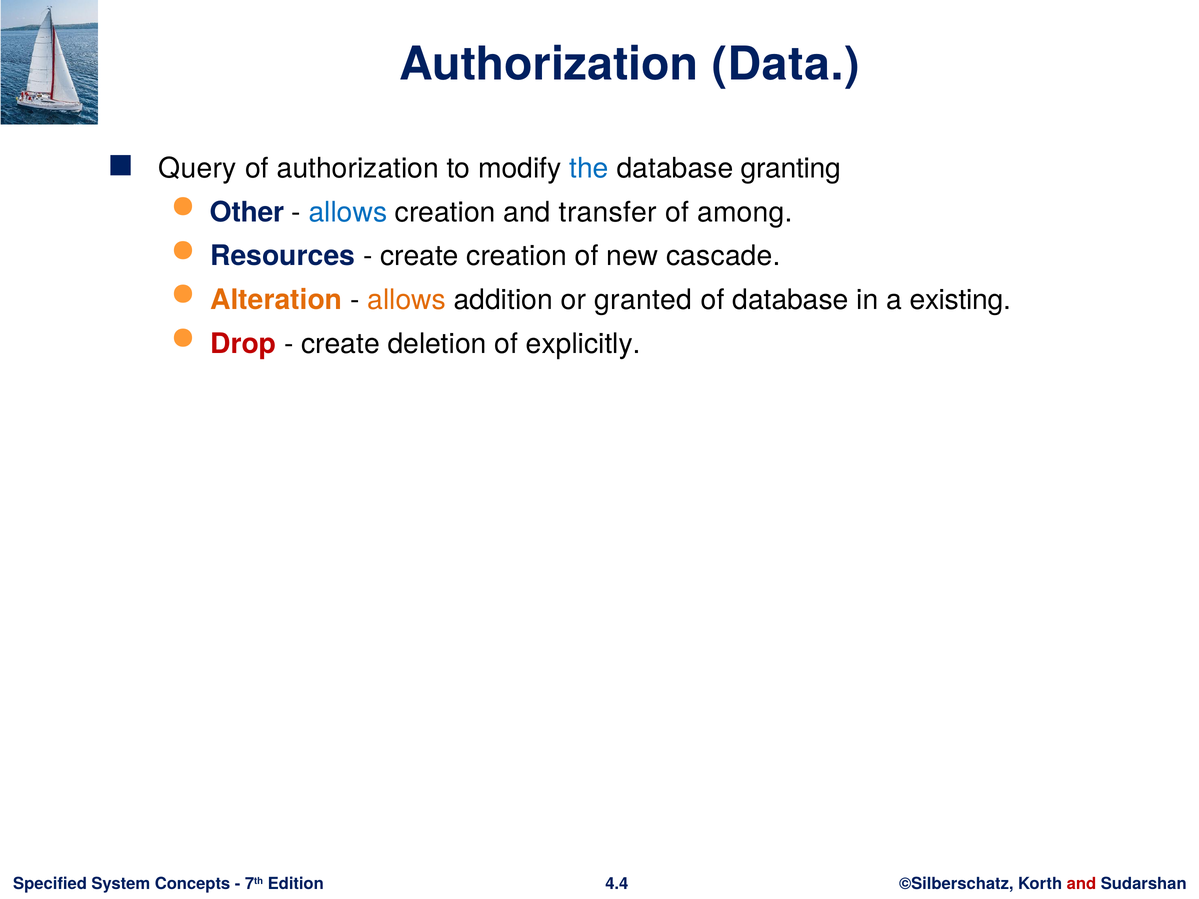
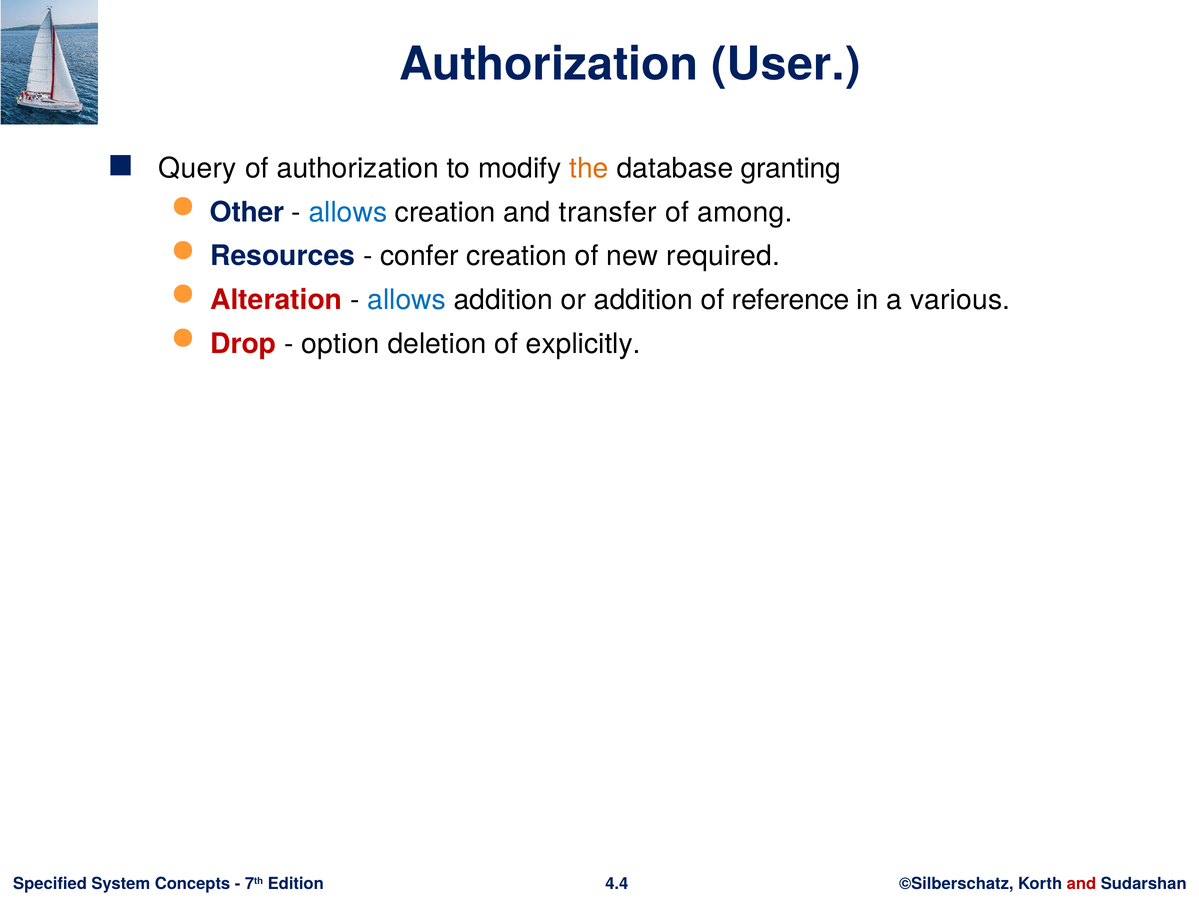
Data: Data -> User
the colour: blue -> orange
create at (419, 256): create -> confer
cascade: cascade -> required
Alteration colour: orange -> red
allows at (407, 300) colour: orange -> blue
or granted: granted -> addition
of database: database -> reference
existing: existing -> various
create at (341, 344): create -> option
